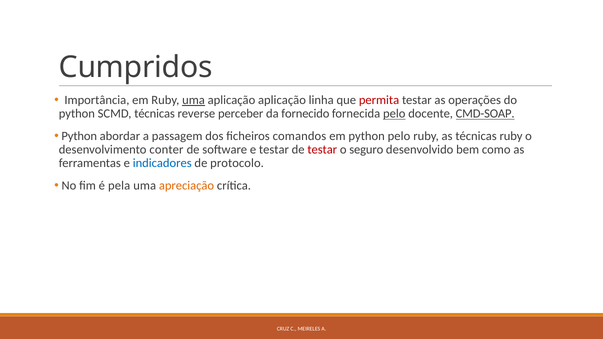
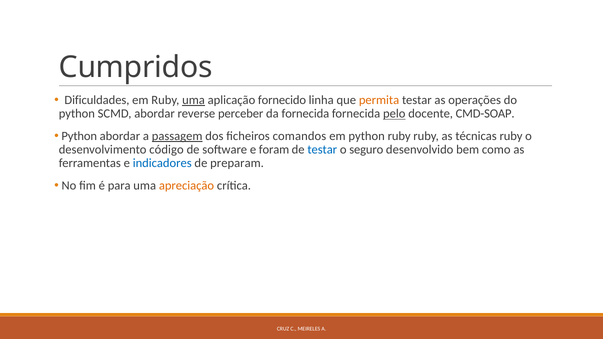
Importância: Importância -> Dificuldades
aplicação aplicação: aplicação -> fornecido
permita colour: red -> orange
SCMD técnicas: técnicas -> abordar
da fornecido: fornecido -> fornecida
CMD-SOAP underline: present -> none
passagem underline: none -> present
python pelo: pelo -> ruby
conter: conter -> código
e testar: testar -> foram
testar at (322, 150) colour: red -> blue
protocolo: protocolo -> preparam
pela: pela -> para
